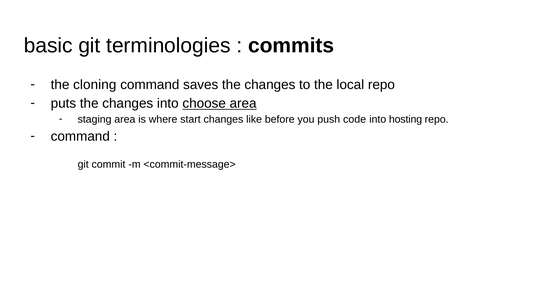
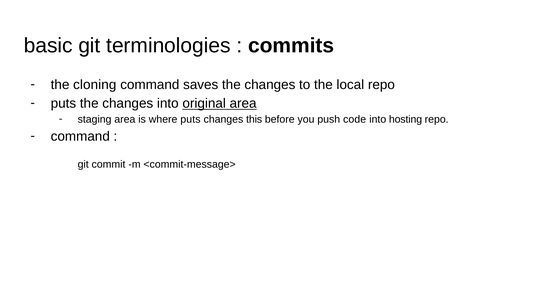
choose: choose -> original
where start: start -> puts
like: like -> this
